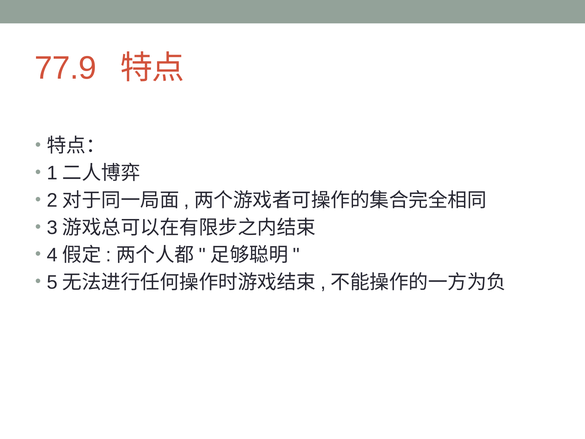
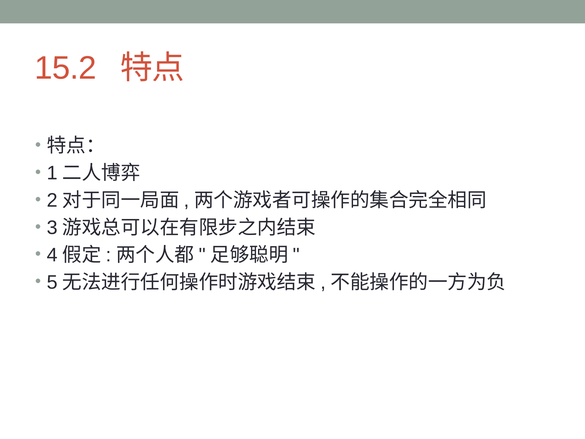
77.9: 77.9 -> 15.2
